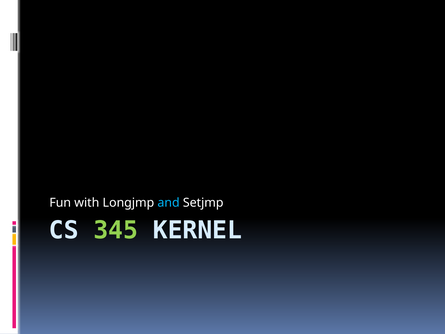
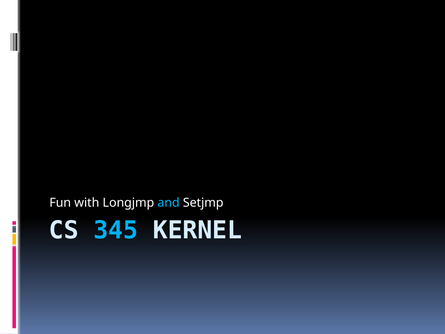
345 colour: light green -> light blue
